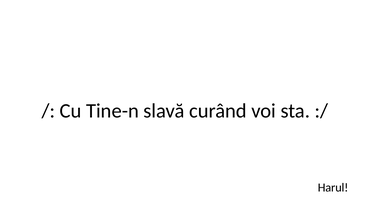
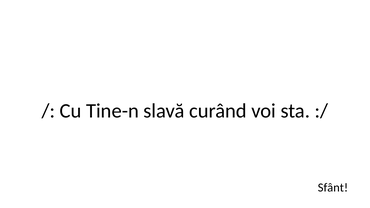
Harul: Harul -> Sfânt
